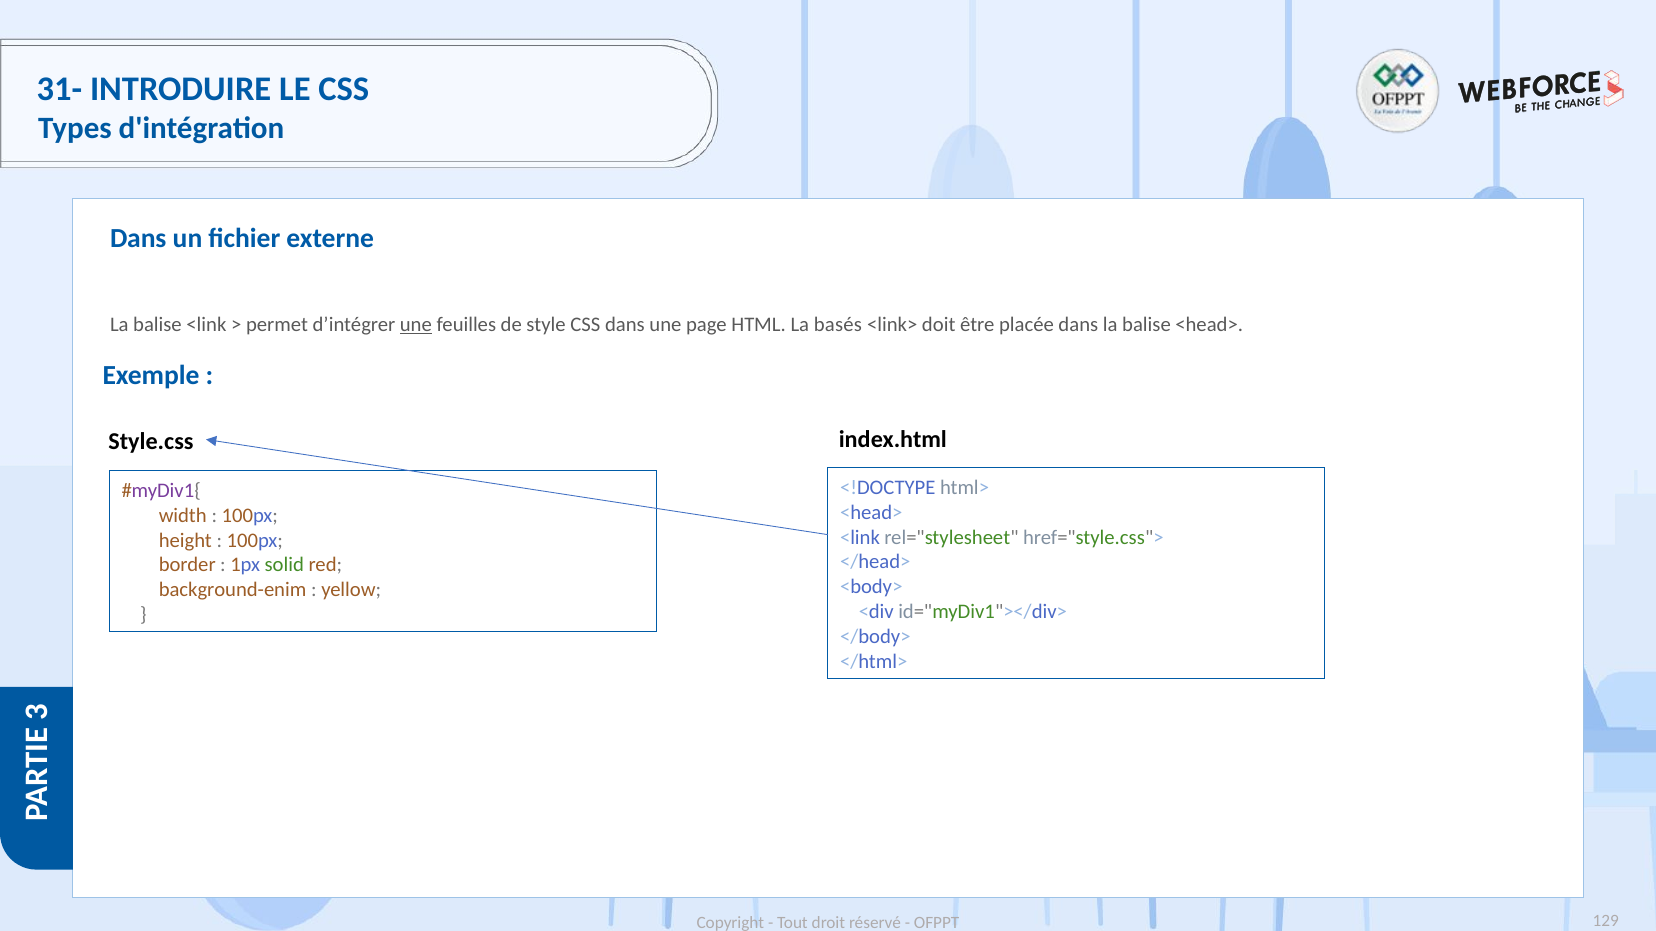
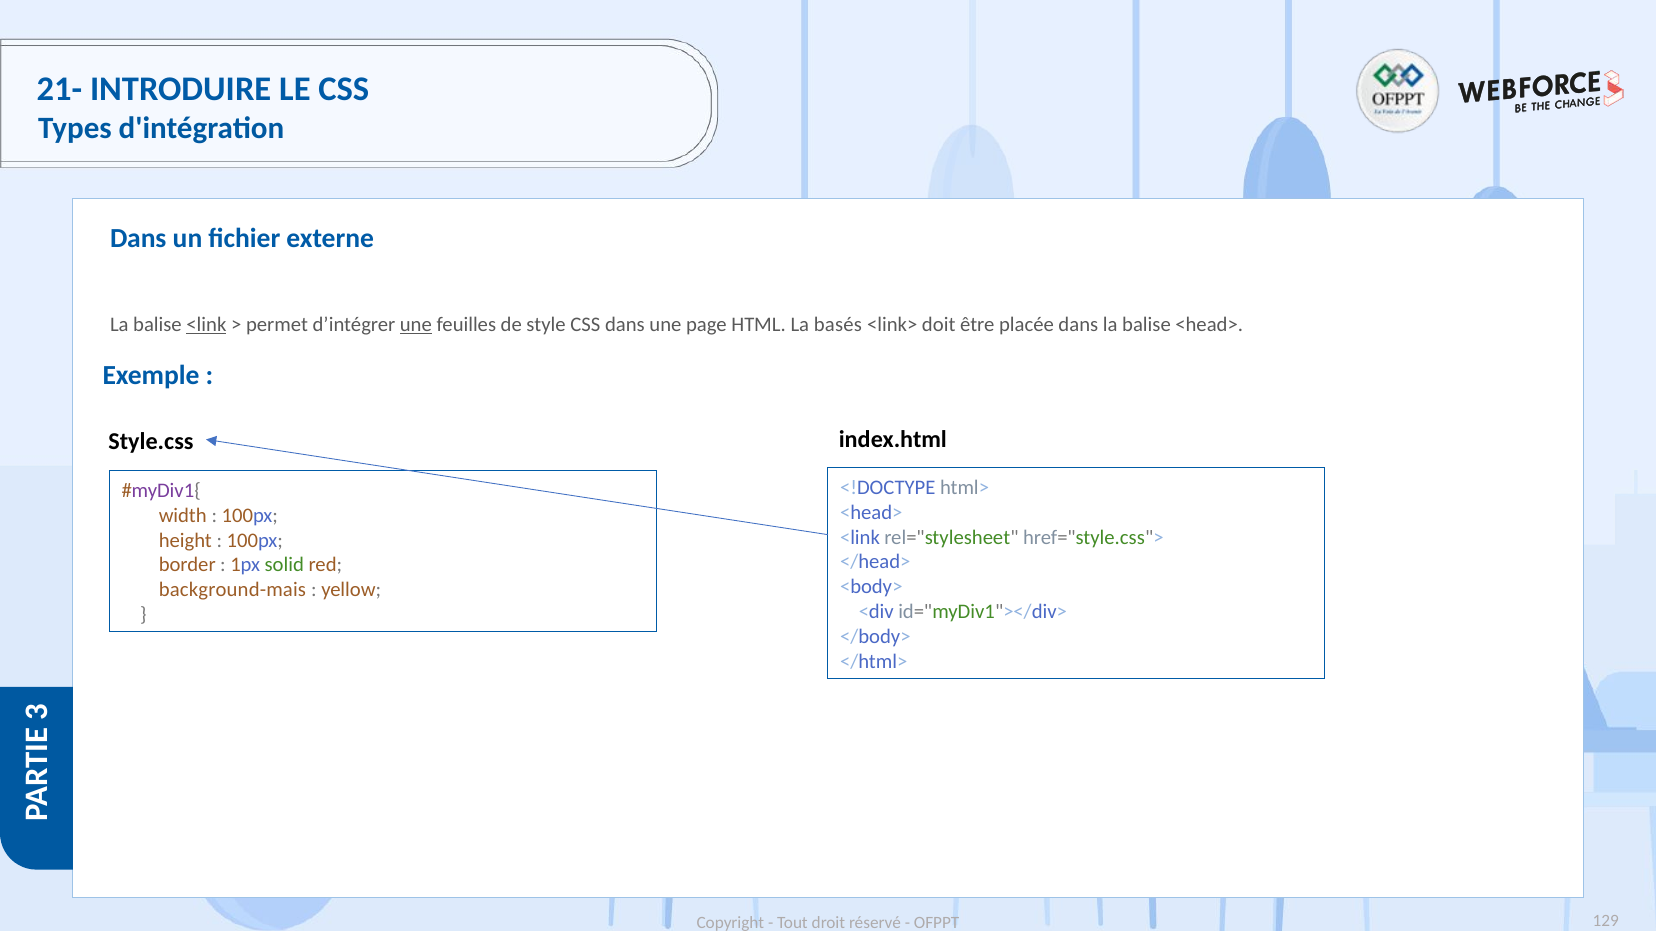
31-: 31- -> 21-
<link at (206, 325) underline: none -> present
background-enim: background-enim -> background-mais
